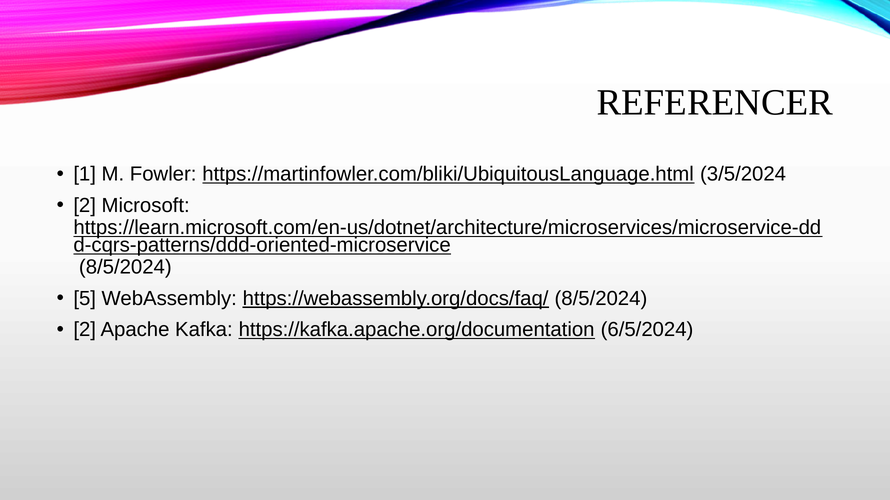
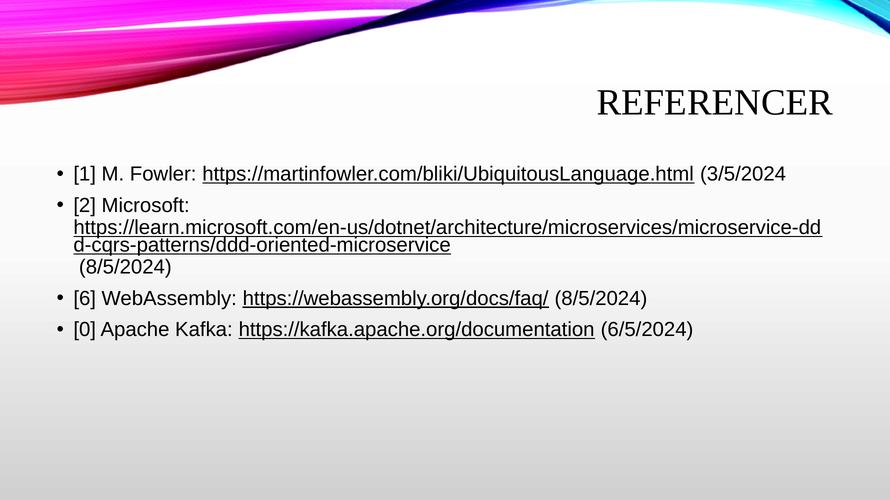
5: 5 -> 6
2 at (85, 330): 2 -> 0
